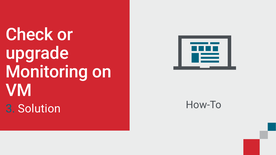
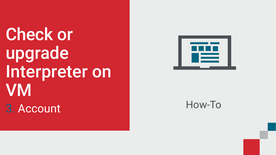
Monitoring: Monitoring -> Interpreter
Solution: Solution -> Account
